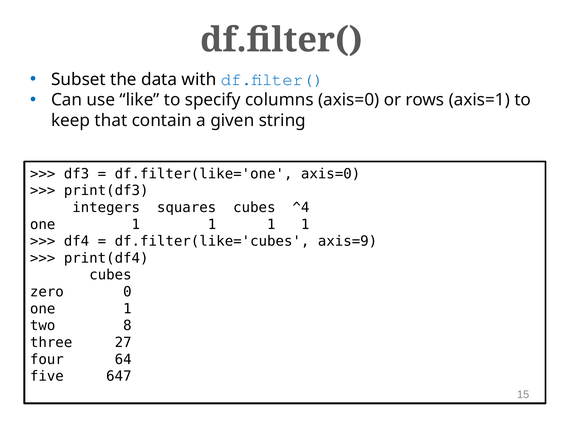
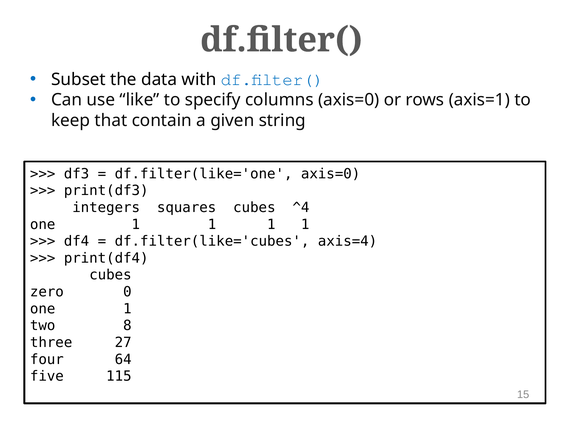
axis=9: axis=9 -> axis=4
647: 647 -> 115
